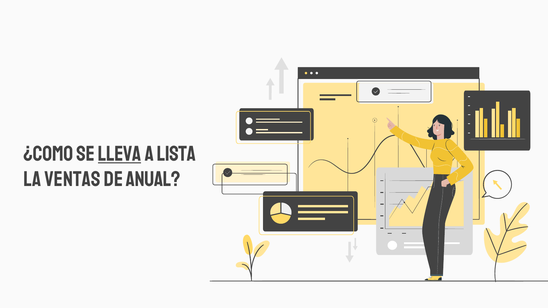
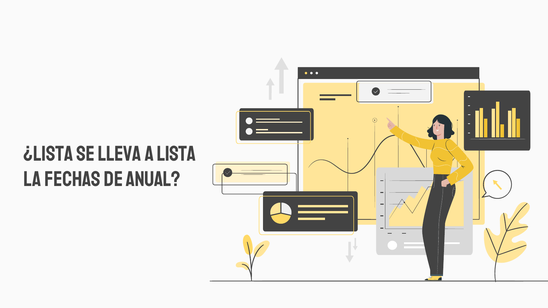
¿Como: ¿Como -> ¿Lista
lleva underline: present -> none
ventas: ventas -> fechas
